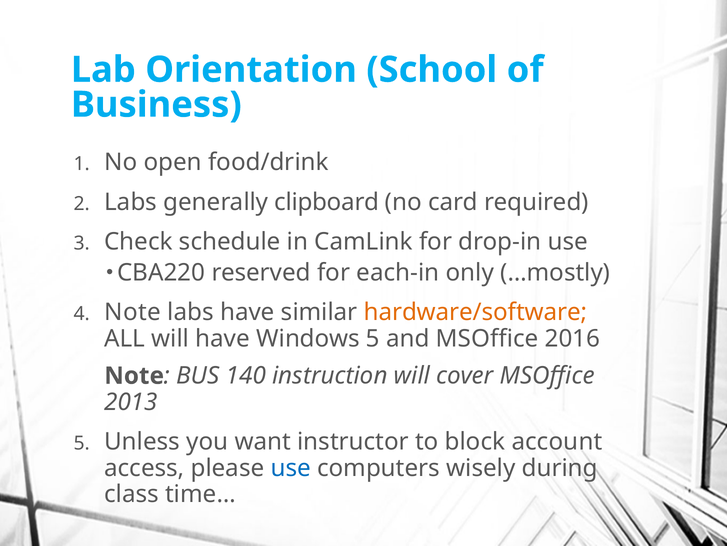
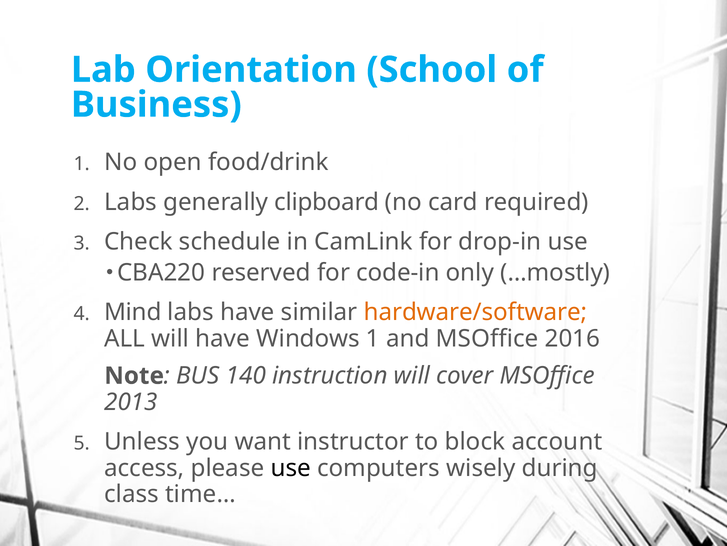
each-in: each-in -> code-in
Note at (133, 312): Note -> Mind
Windows 5: 5 -> 1
use at (291, 467) colour: blue -> black
